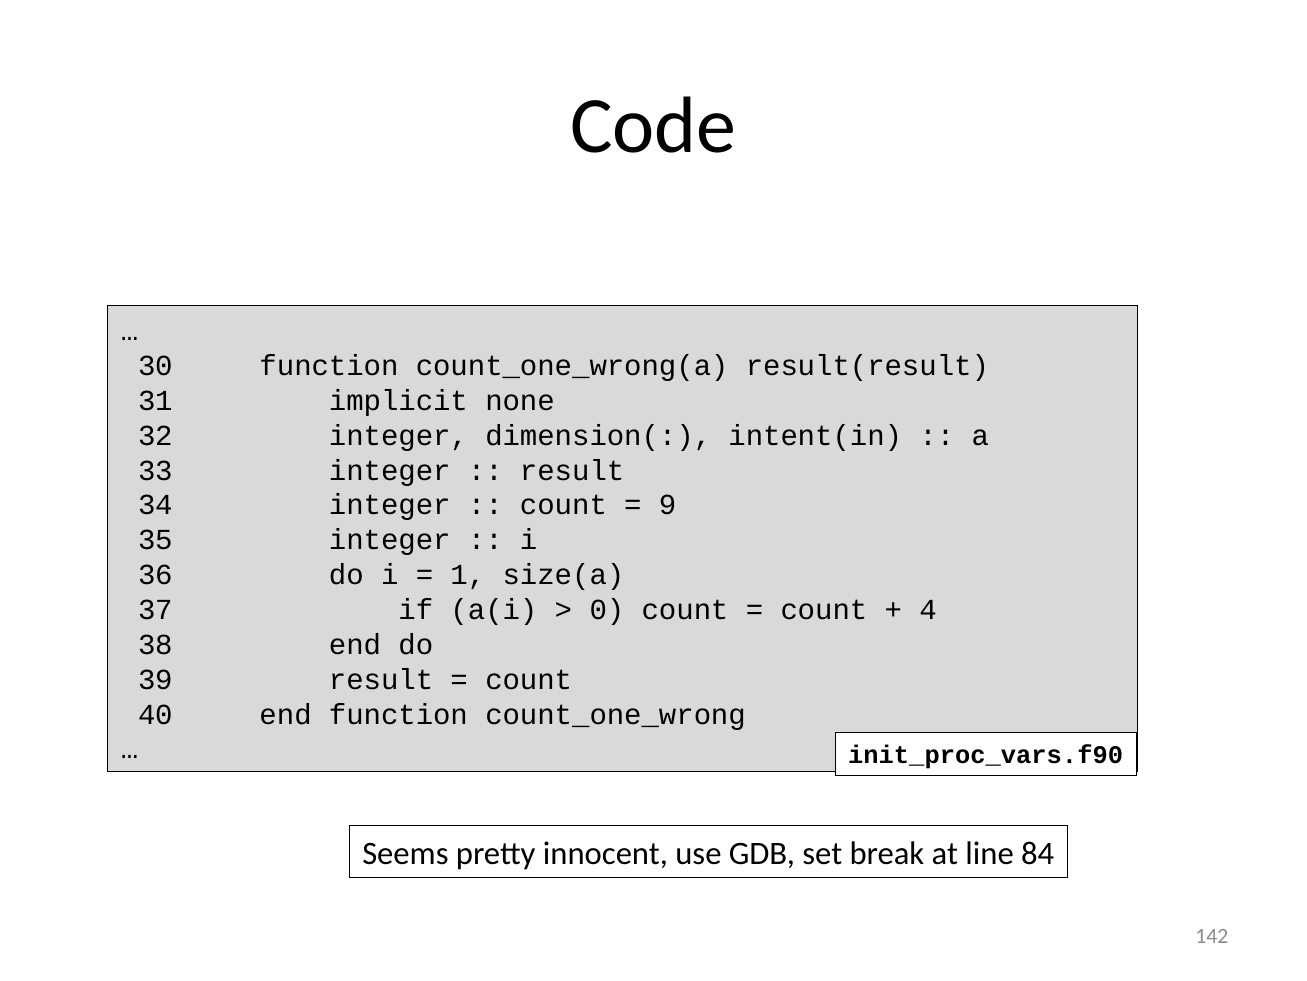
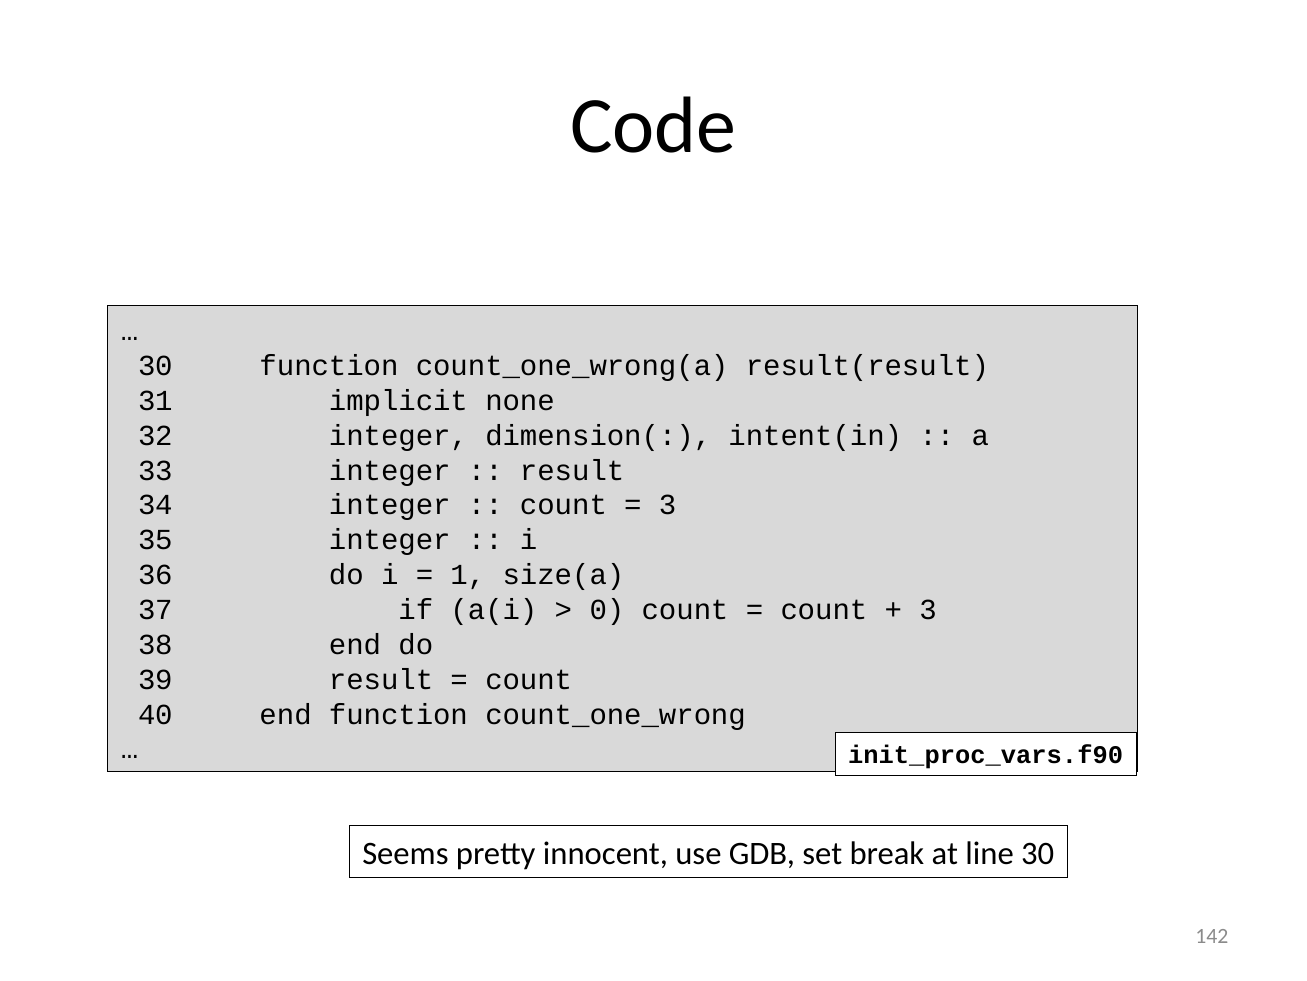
9 at (668, 505): 9 -> 3
4 at (928, 609): 4 -> 3
line 84: 84 -> 30
